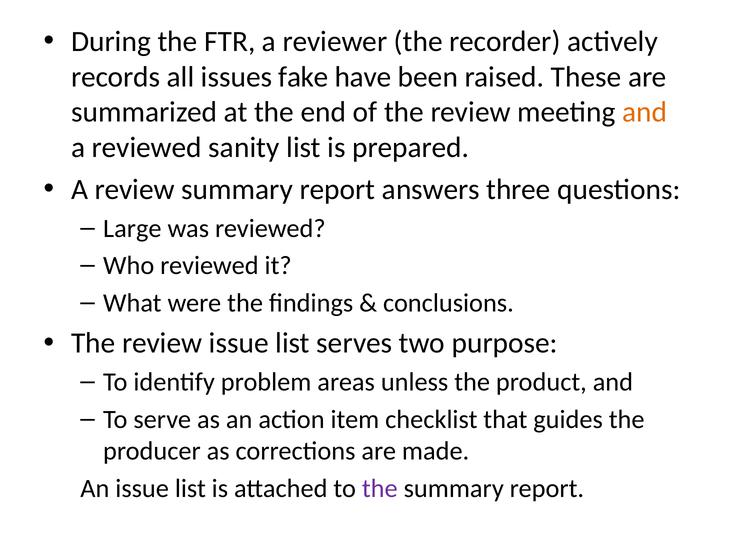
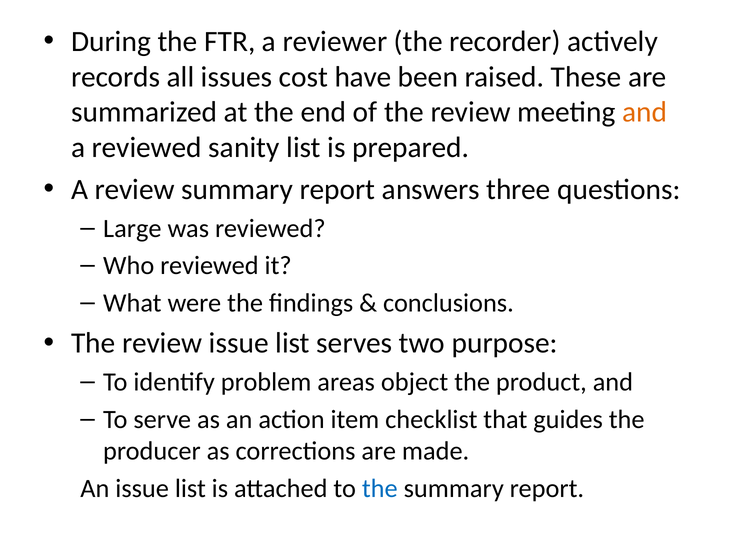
fake: fake -> cost
unless: unless -> object
the at (380, 488) colour: purple -> blue
